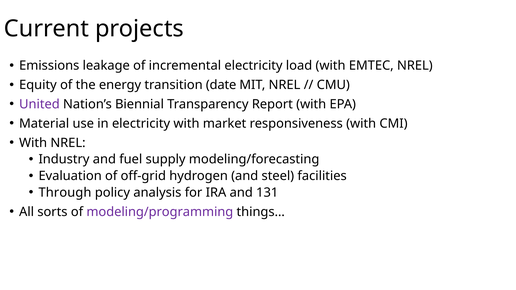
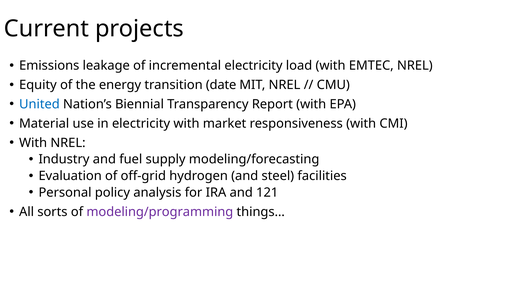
United colour: purple -> blue
Through: Through -> Personal
131: 131 -> 121
